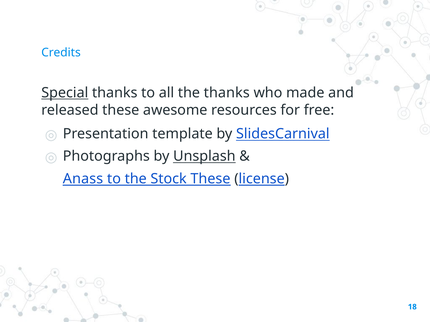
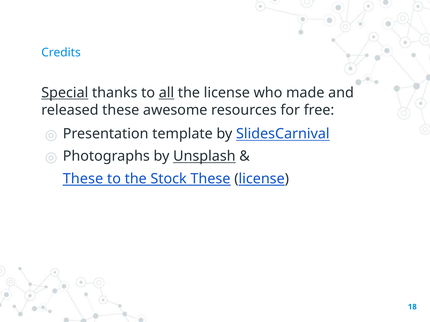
all underline: none -> present
the thanks: thanks -> license
Anass at (83, 179): Anass -> These
